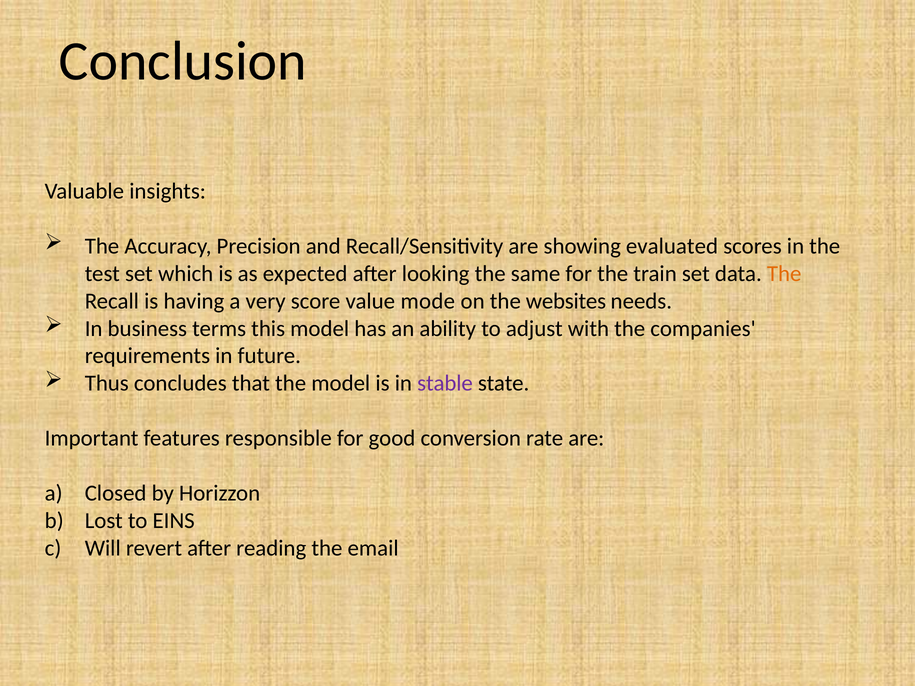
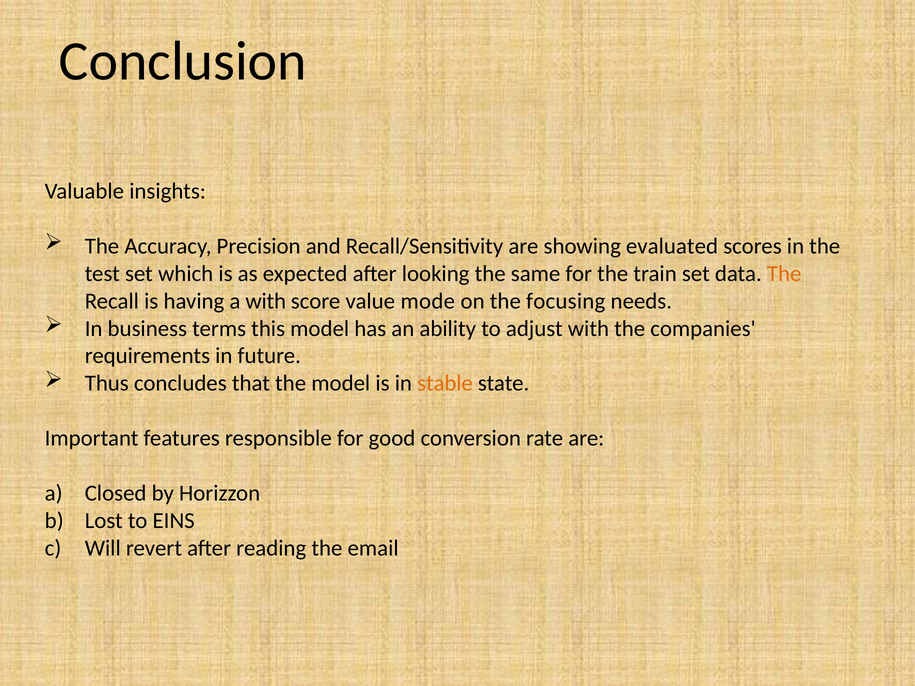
a very: very -> with
websites: websites -> focusing
stable colour: purple -> orange
